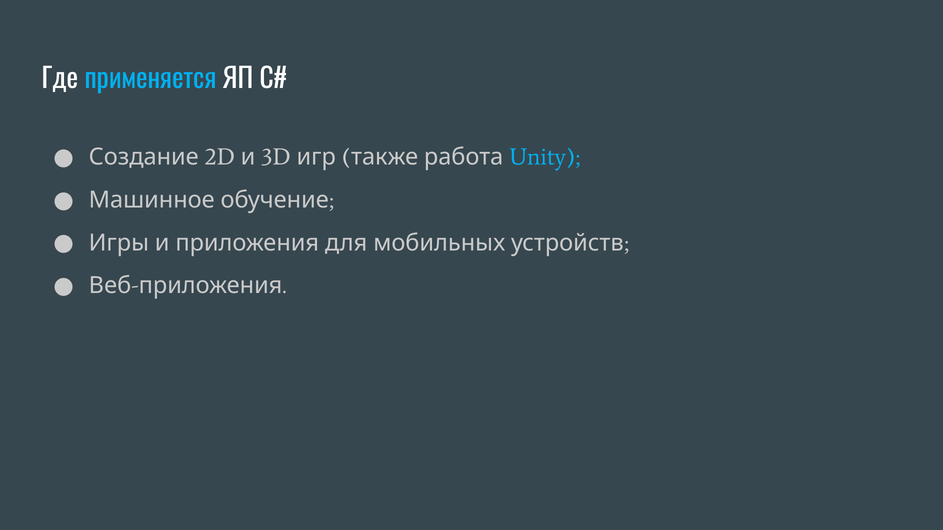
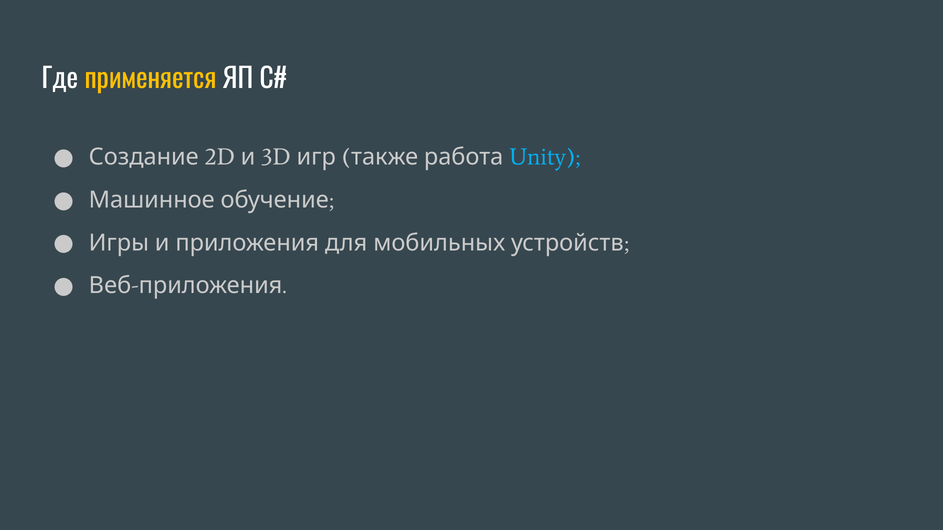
применяется colour: light blue -> yellow
